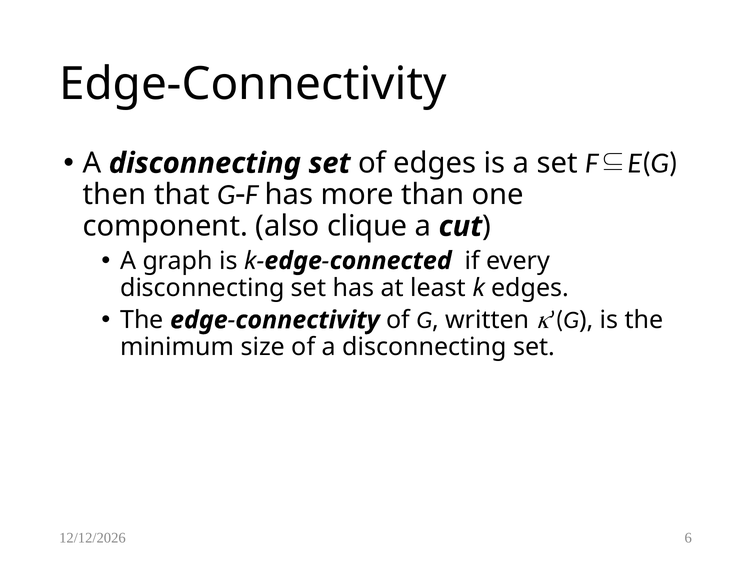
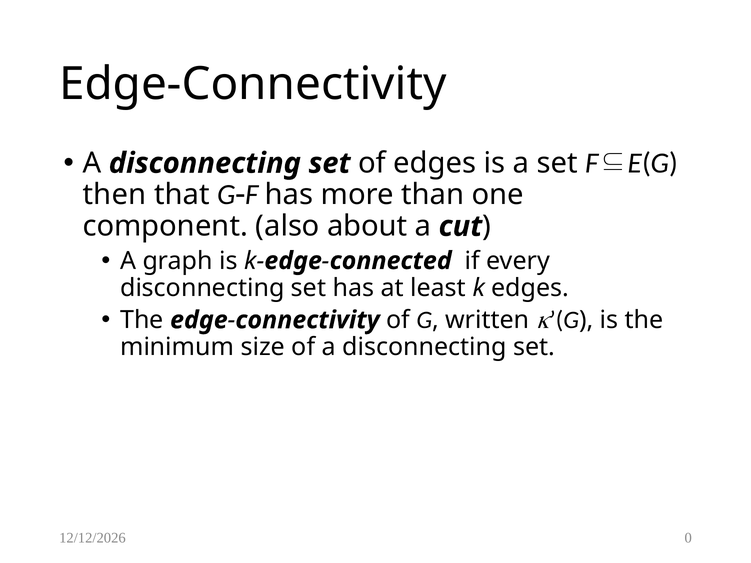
clique: clique -> about
6: 6 -> 0
